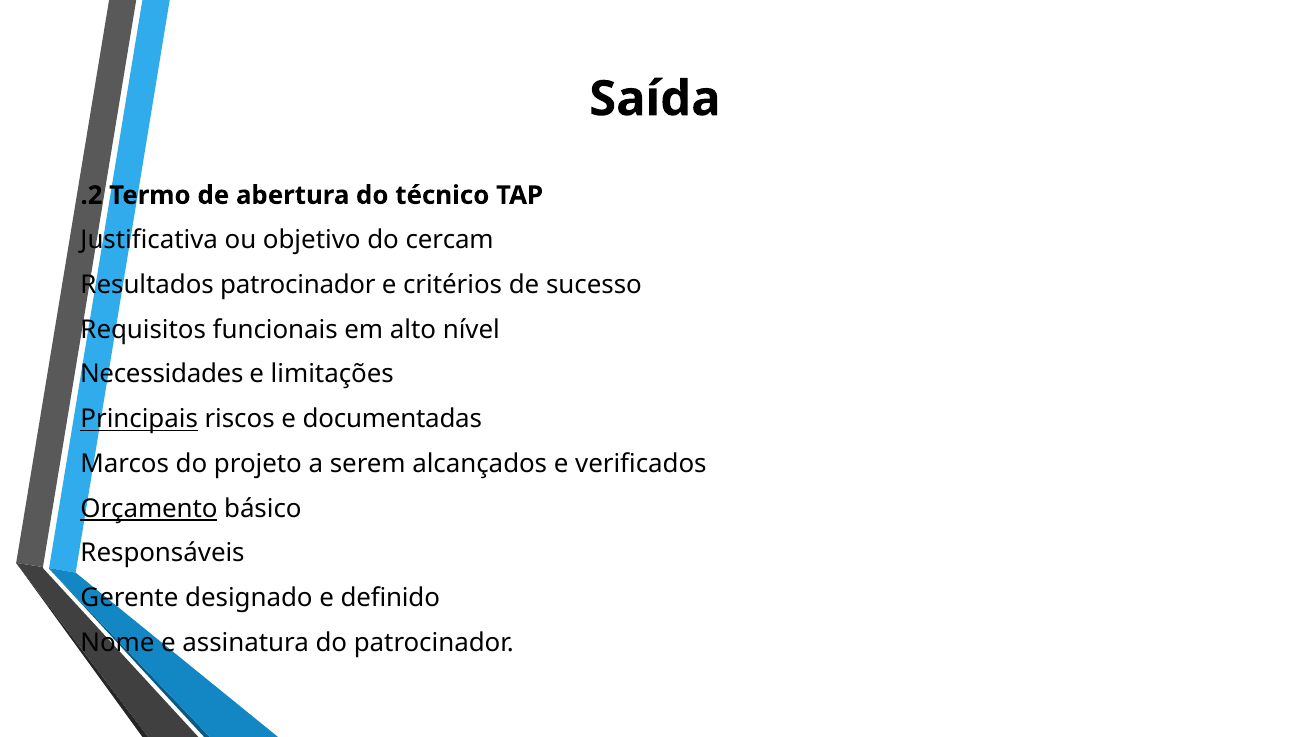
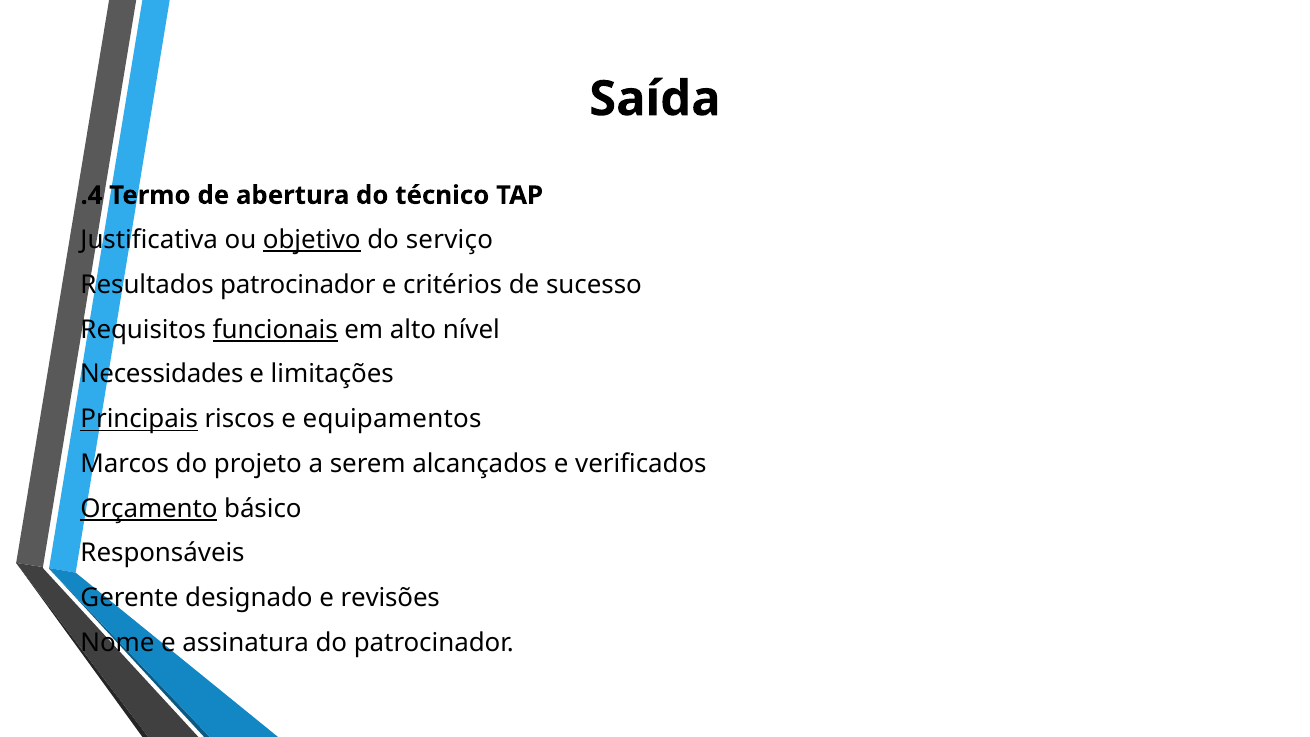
.2: .2 -> .4
objetivo underline: none -> present
cercam: cercam -> serviço
funcionais underline: none -> present
documentadas: documentadas -> equipamentos
definido: definido -> revisões
